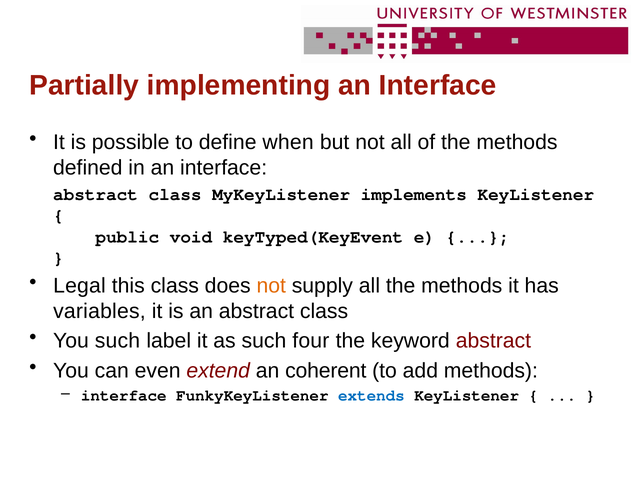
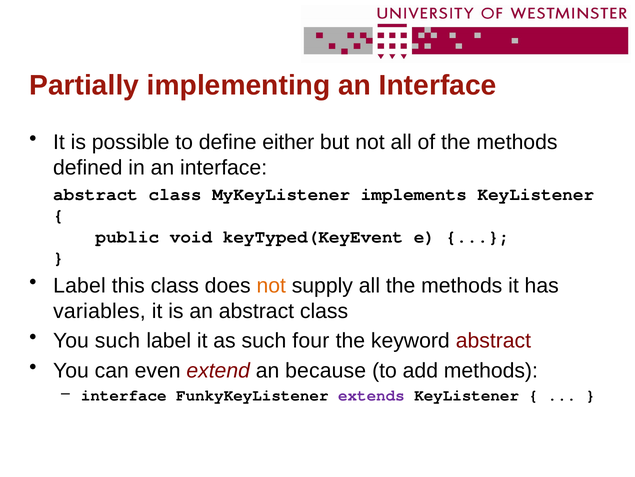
when: when -> either
Legal at (79, 285): Legal -> Label
coherent: coherent -> because
extends colour: blue -> purple
